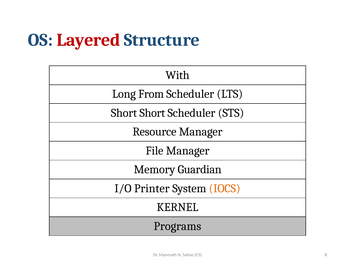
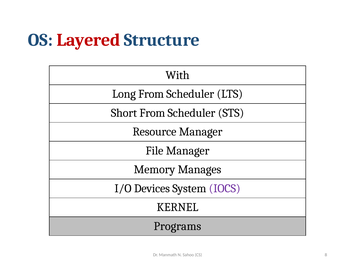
Short Short: Short -> From
Guardian: Guardian -> Manages
Printer: Printer -> Devices
IOCS colour: orange -> purple
